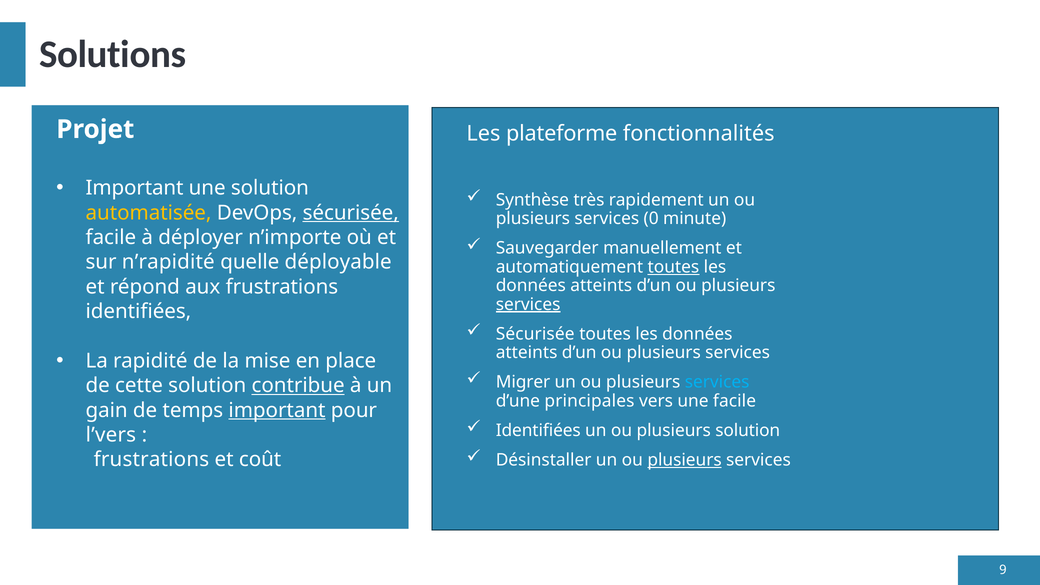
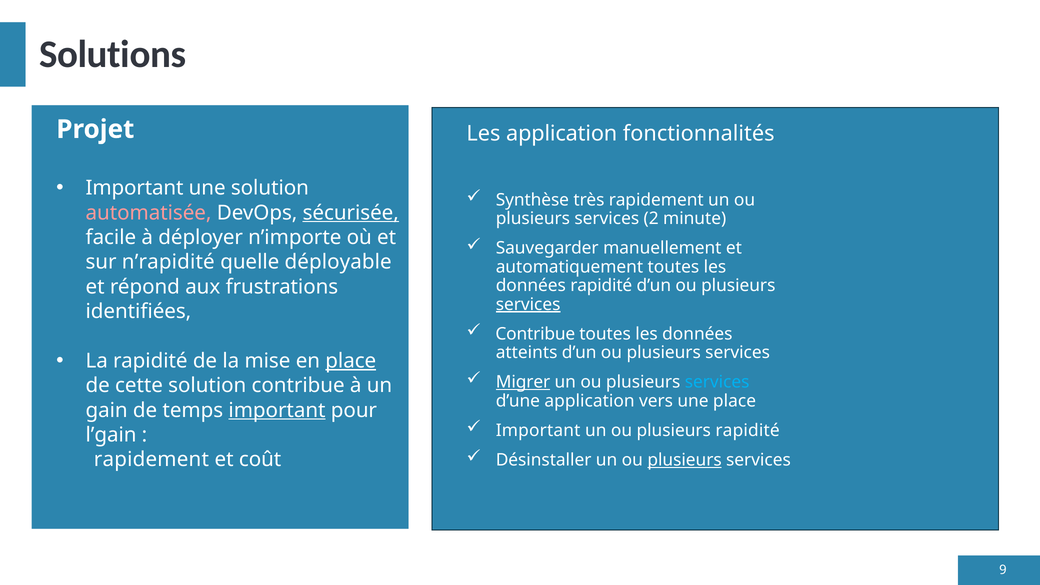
Les plateforme: plateforme -> application
automatisée colour: yellow -> pink
0: 0 -> 2
toutes at (673, 267) underline: present -> none
atteints at (601, 286): atteints -> rapidité
Sécurisée at (535, 334): Sécurisée -> Contribue
place at (351, 361) underline: none -> present
Migrer underline: none -> present
contribue at (298, 386) underline: present -> none
d’une principales: principales -> application
une facile: facile -> place
Identifiées at (538, 430): Identifiées -> Important
plusieurs solution: solution -> rapidité
l’vers: l’vers -> l’gain
frustrations at (151, 460): frustrations -> rapidement
